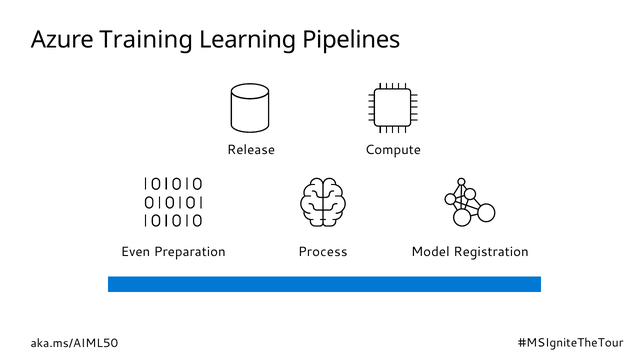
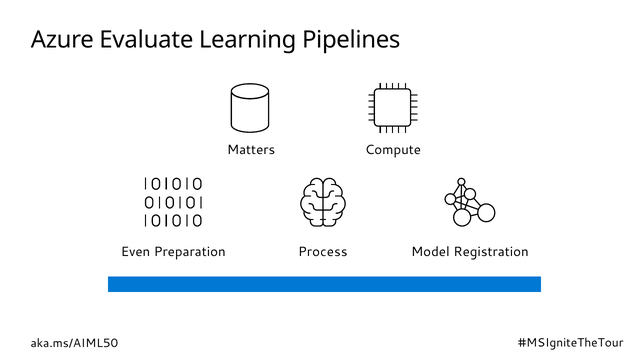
Training: Training -> Evaluate
Release: Release -> Matters
